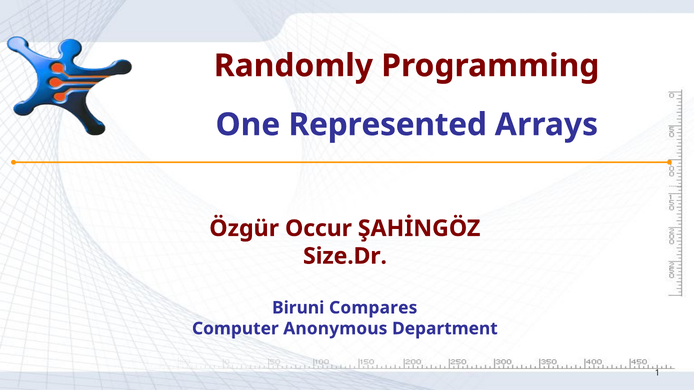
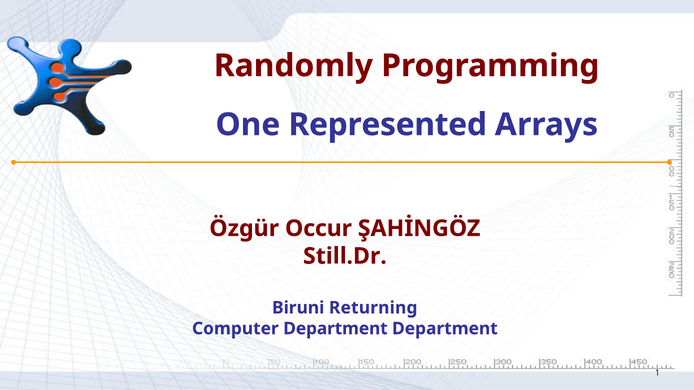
Size.Dr: Size.Dr -> Still.Dr
Compares: Compares -> Returning
Computer Anonymous: Anonymous -> Department
